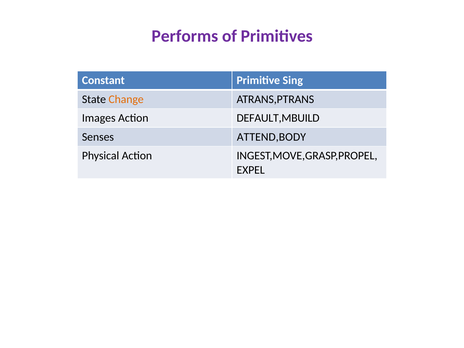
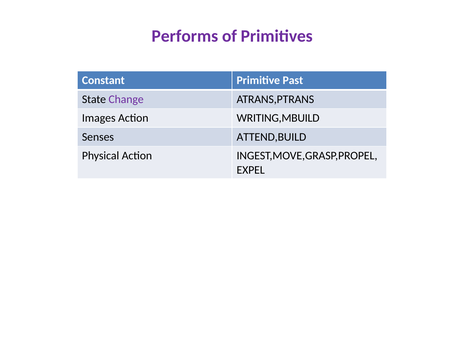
Sing: Sing -> Past
Change colour: orange -> purple
DEFAULT,MBUILD: DEFAULT,MBUILD -> WRITING,MBUILD
ATTEND,BODY: ATTEND,BODY -> ATTEND,BUILD
